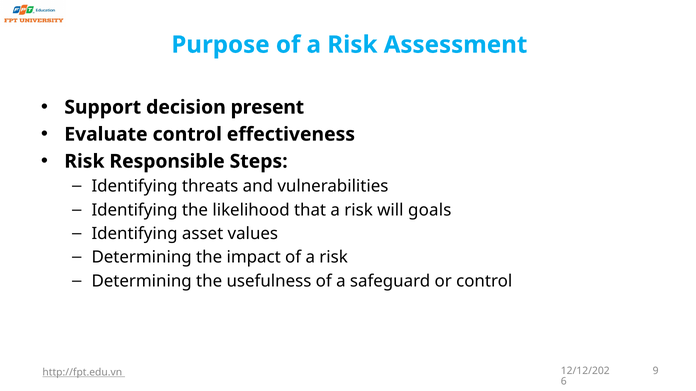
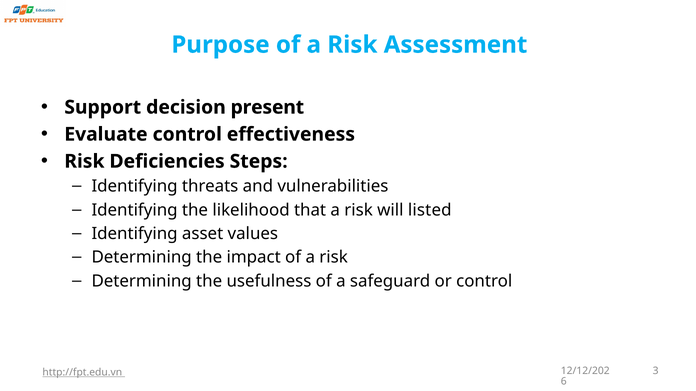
Responsible: Responsible -> Deficiencies
goals: goals -> listed
9: 9 -> 3
